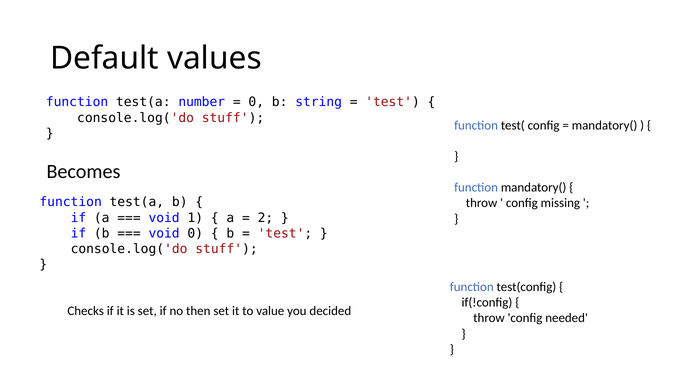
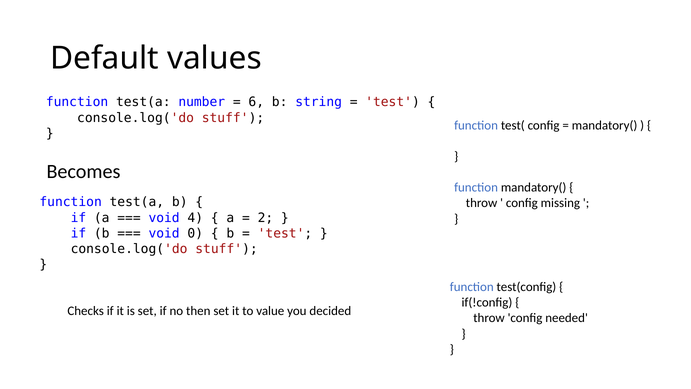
0 at (256, 102): 0 -> 6
1: 1 -> 4
